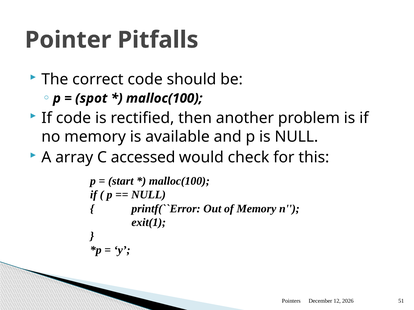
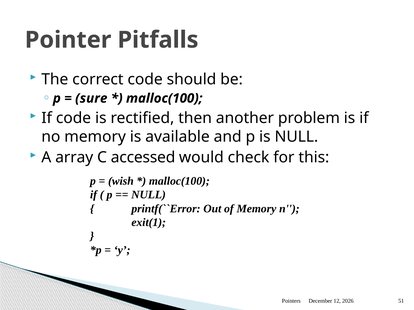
spot: spot -> sure
start: start -> wish
